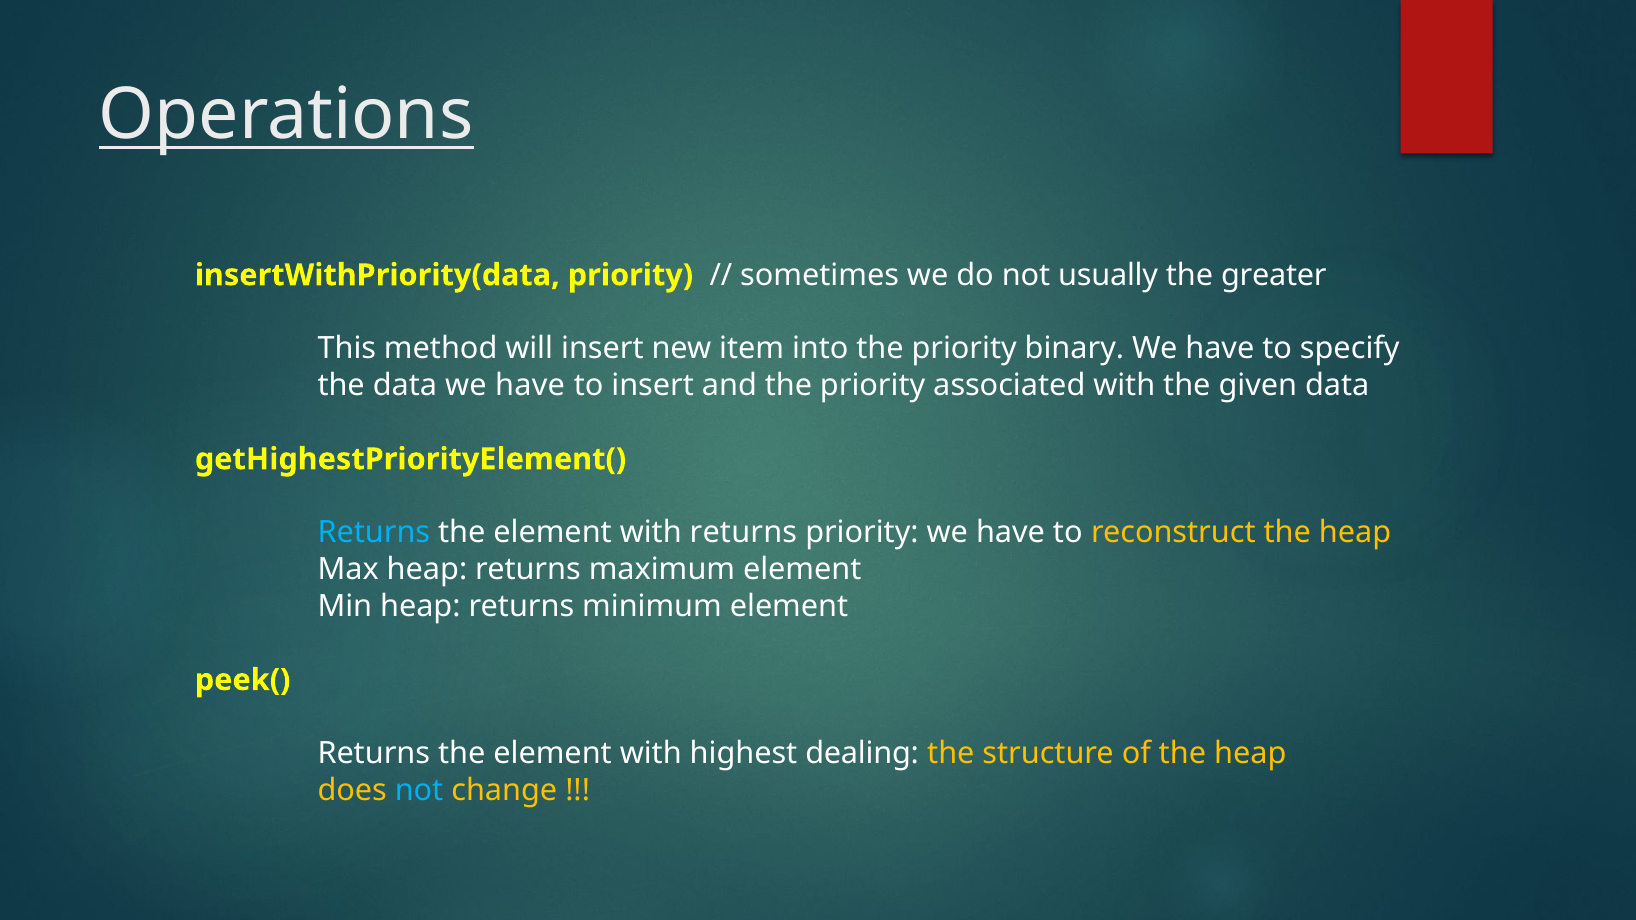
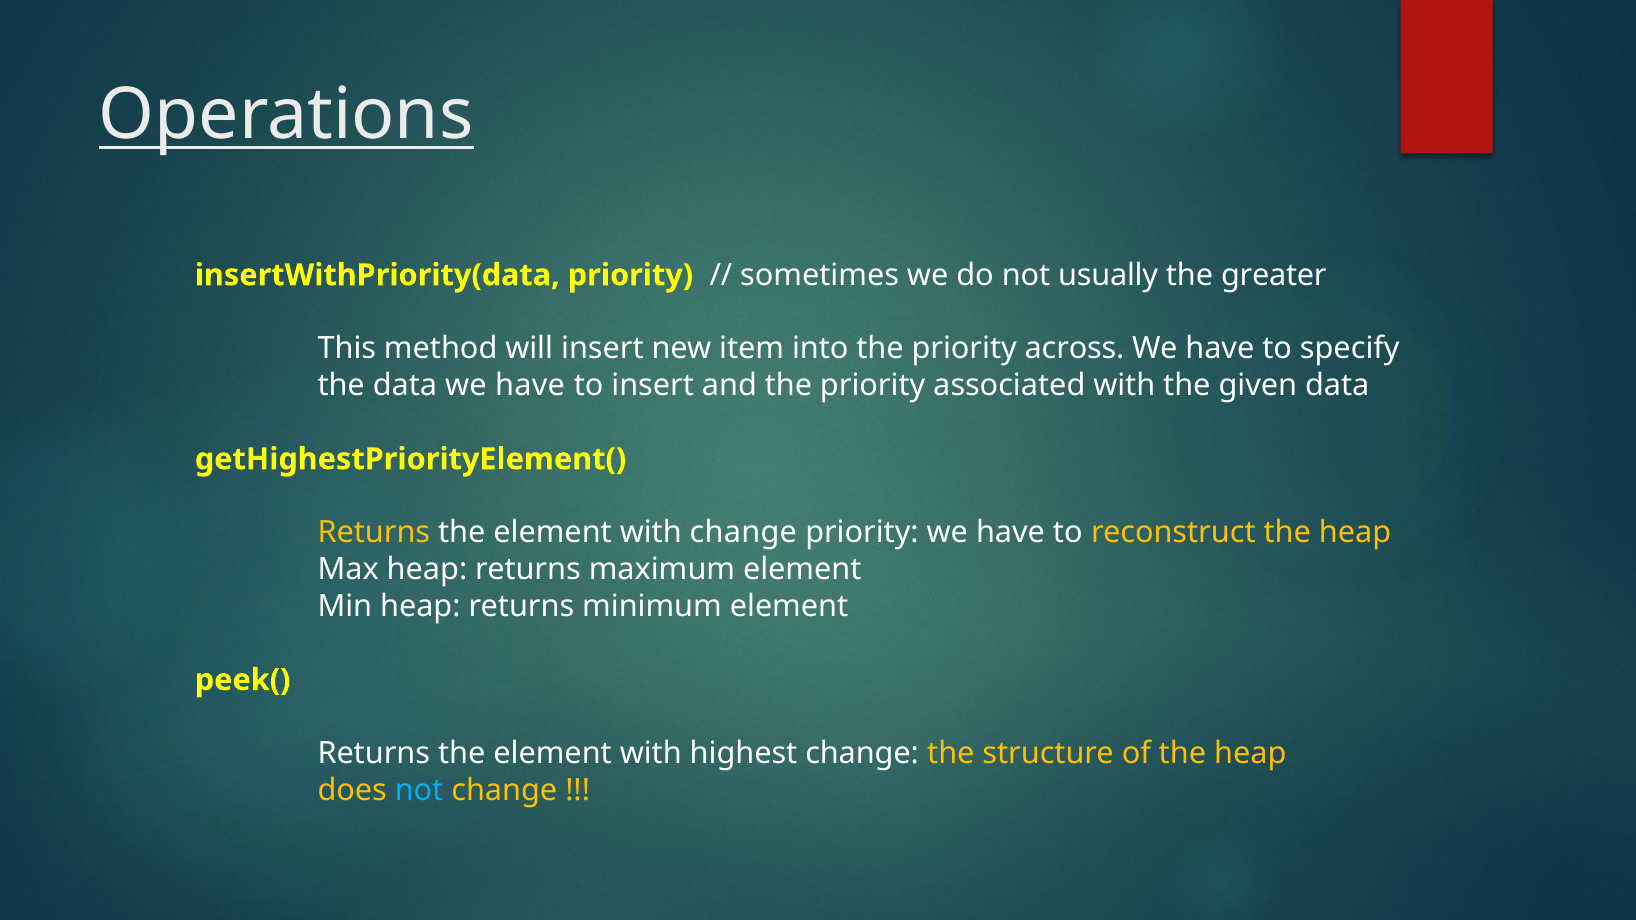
binary: binary -> across
Returns at (374, 533) colour: light blue -> yellow
with returns: returns -> change
highest dealing: dealing -> change
